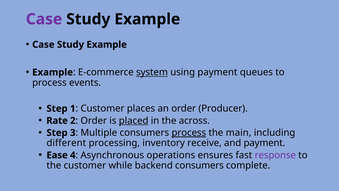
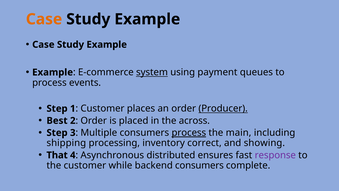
Case at (44, 19) colour: purple -> orange
Producer underline: none -> present
Rate: Rate -> Best
placed underline: present -> none
different: different -> shipping
receive: receive -> correct
and payment: payment -> showing
Ease: Ease -> That
operations: operations -> distributed
